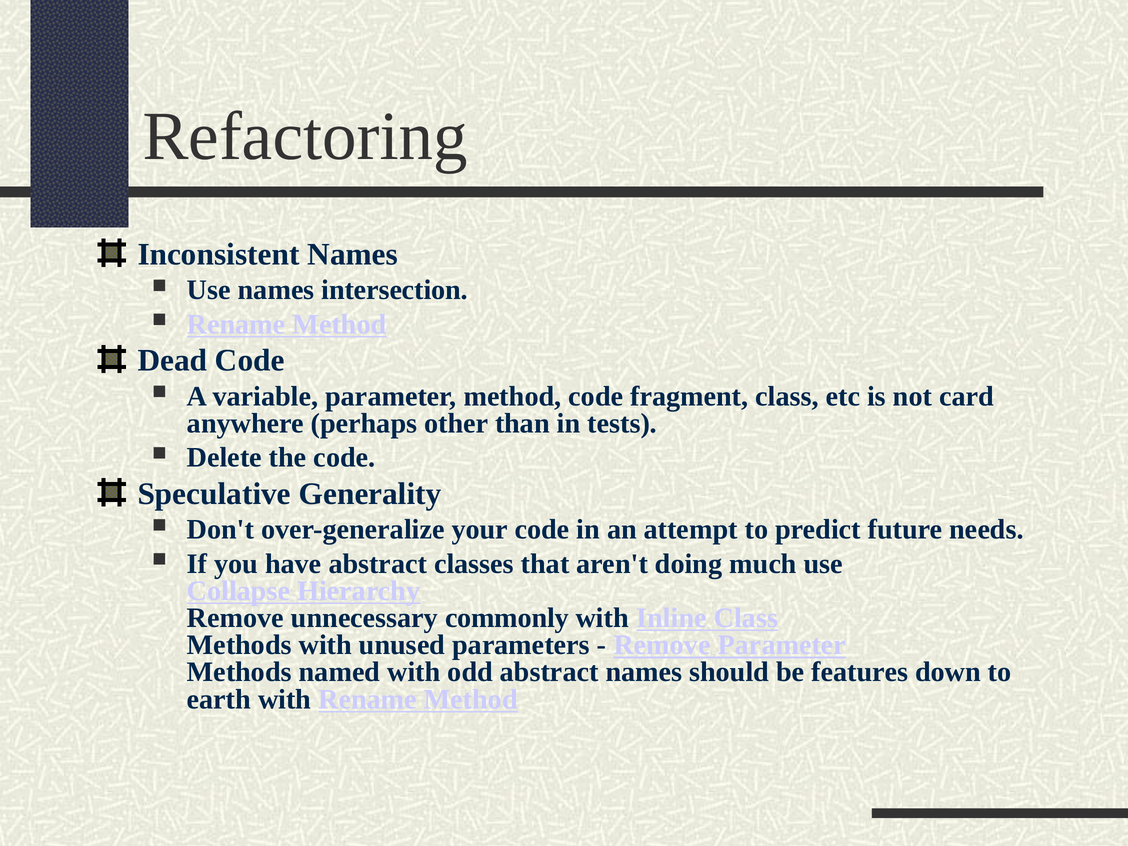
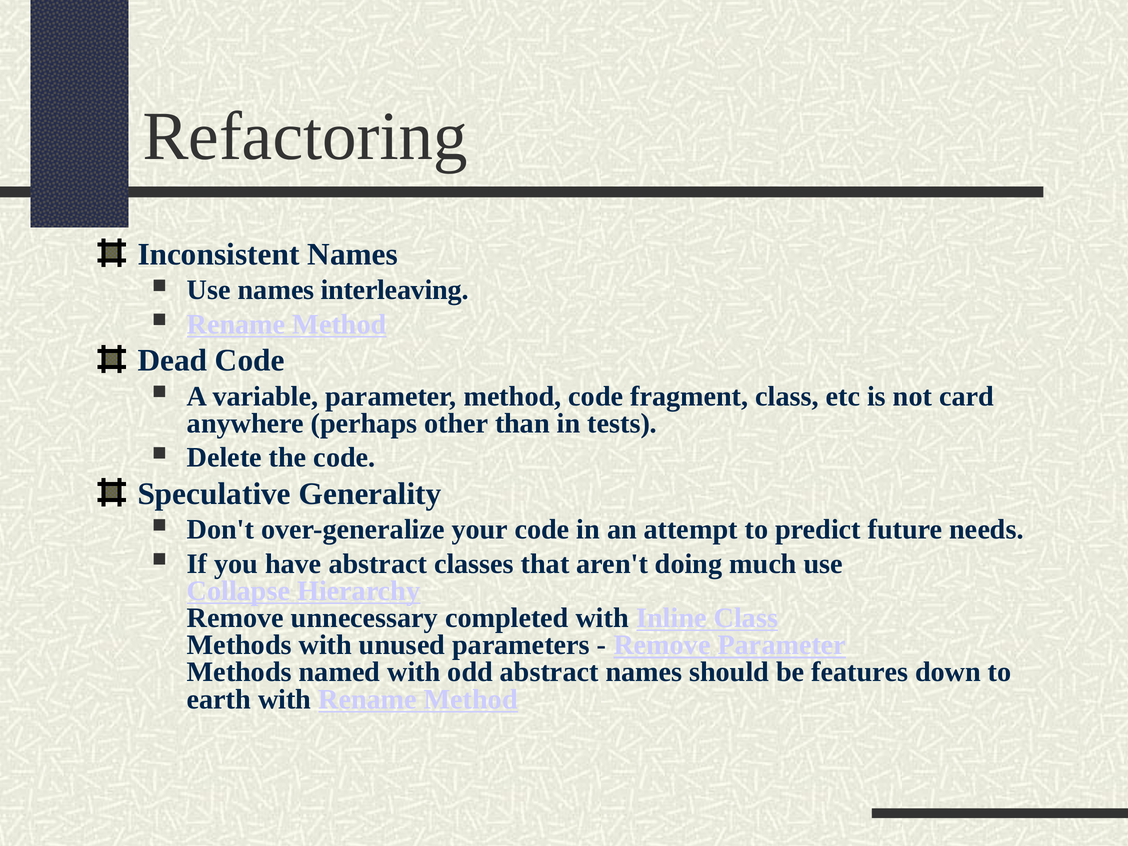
intersection: intersection -> interleaving
commonly: commonly -> completed
